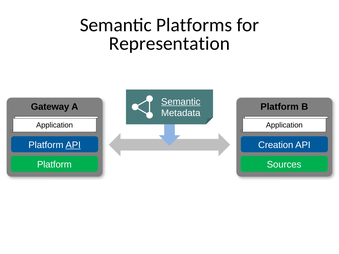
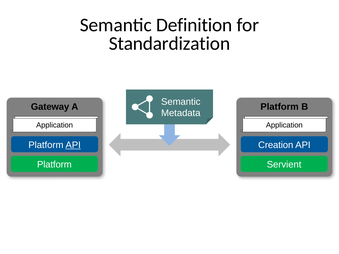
Platforms: Platforms -> Definition
Representation: Representation -> Standardization
Semantic at (181, 102) underline: present -> none
Sources: Sources -> Servient
